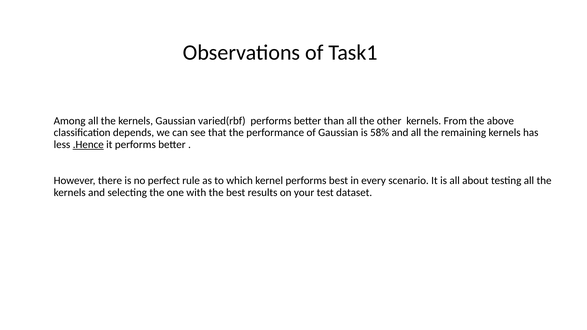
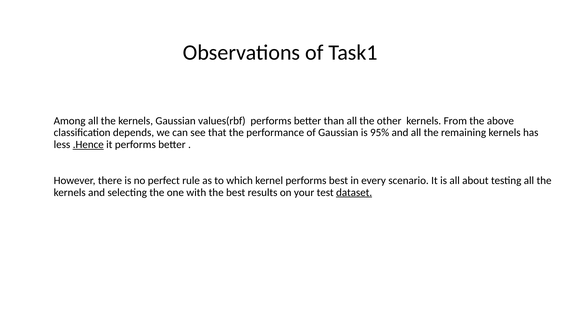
varied(rbf: varied(rbf -> values(rbf
58%: 58% -> 95%
dataset underline: none -> present
